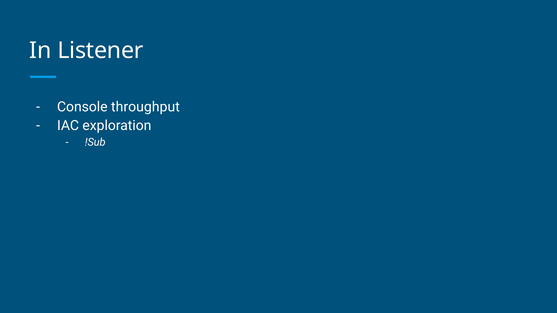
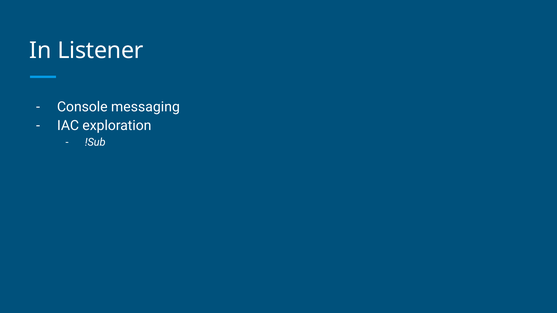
throughput: throughput -> messaging
